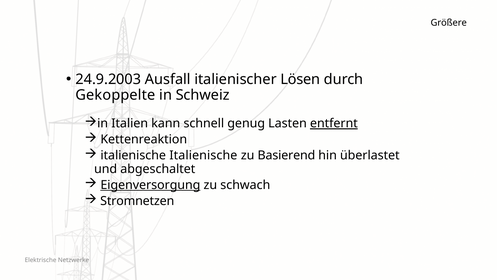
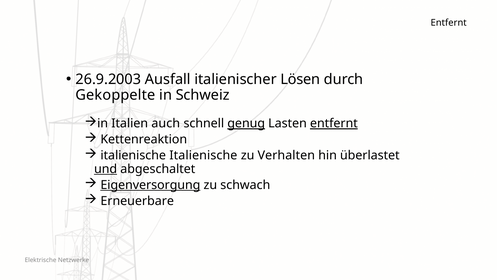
Größere at (449, 23): Größere -> Entfernt
24.9.2003: 24.9.2003 -> 26.9.2003
kann: kann -> auch
genug underline: none -> present
Basierend: Basierend -> Verhalten
und underline: none -> present
Stromnetzen: Stromnetzen -> Erneuerbare
